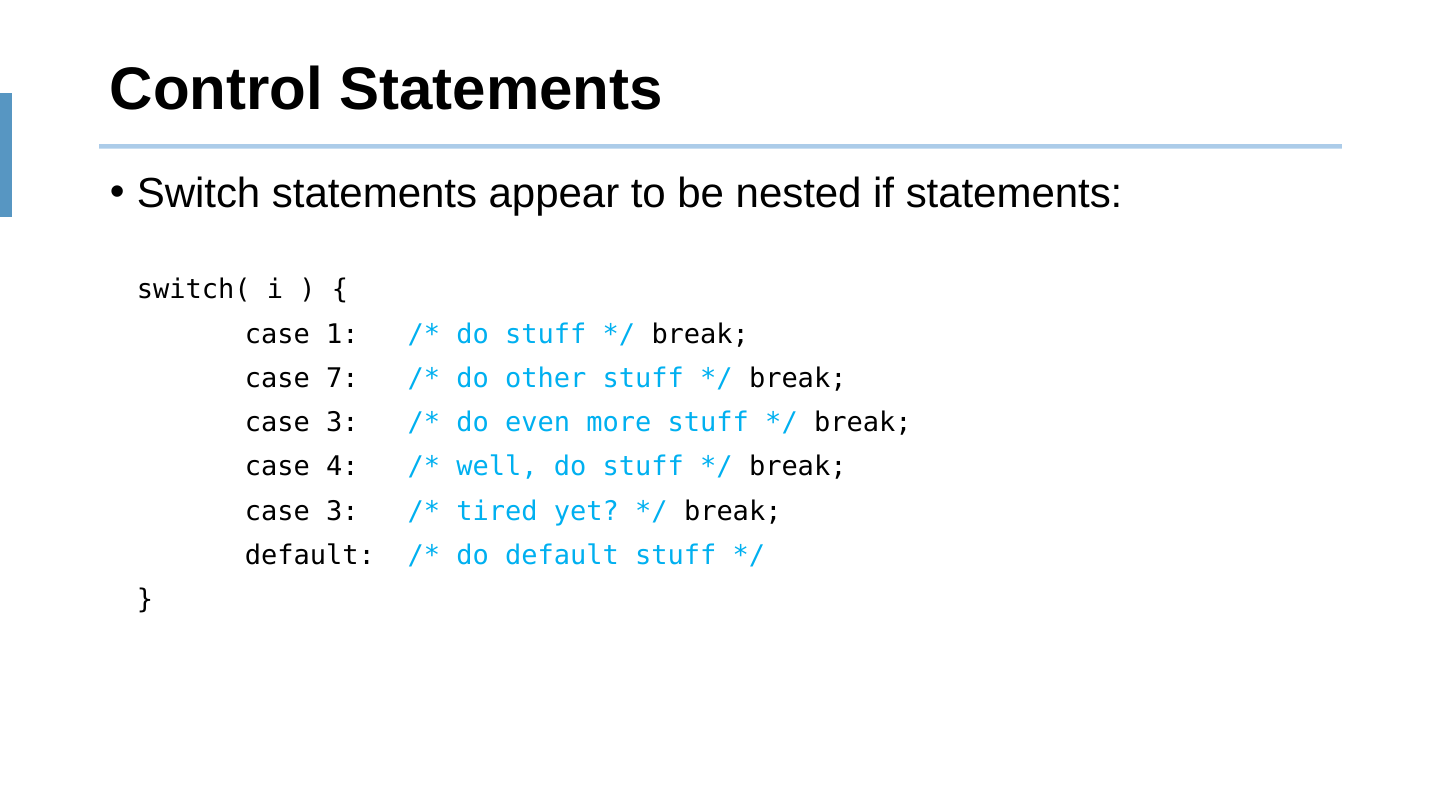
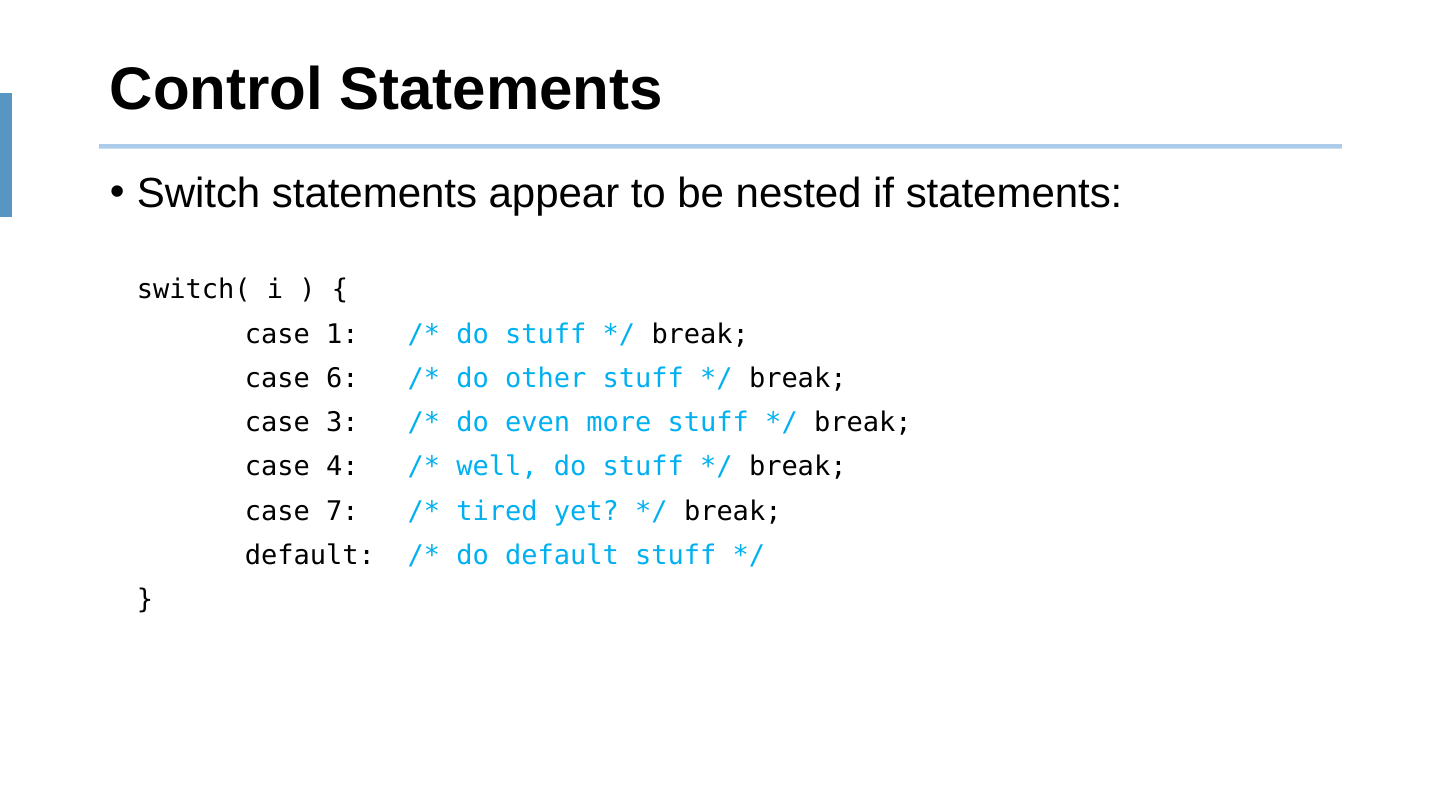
7: 7 -> 6
3 at (342, 511): 3 -> 7
